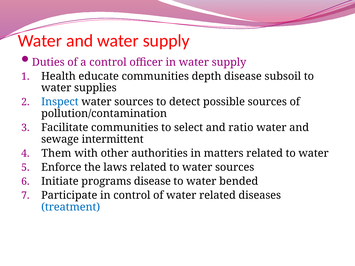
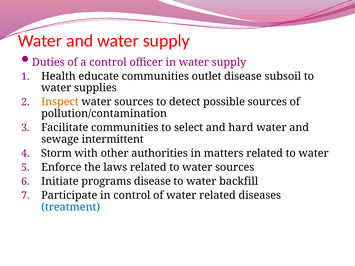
depth: depth -> outlet
Inspect colour: blue -> orange
ratio: ratio -> hard
Them: Them -> Storm
bended: bended -> backfill
